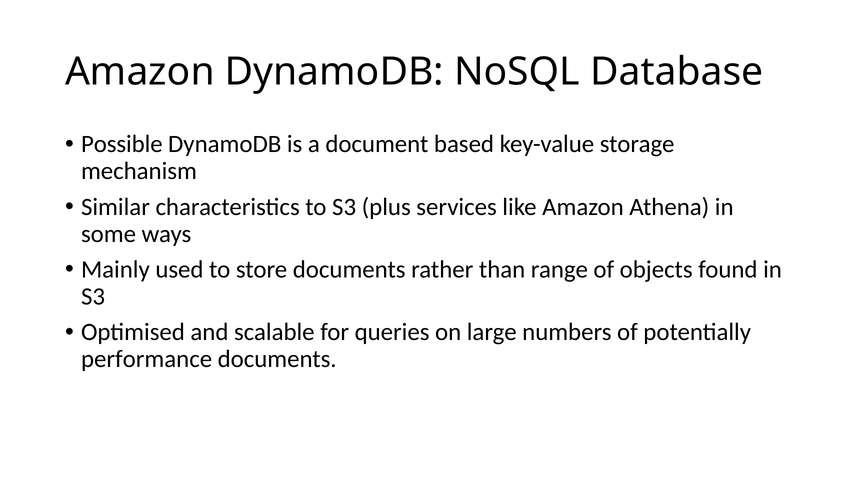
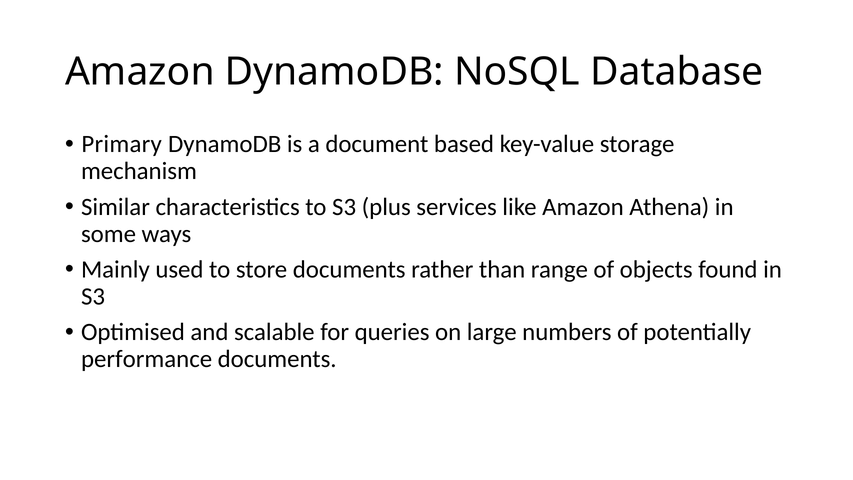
Possible: Possible -> Primary
